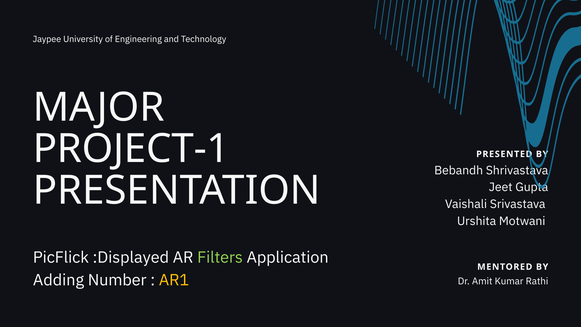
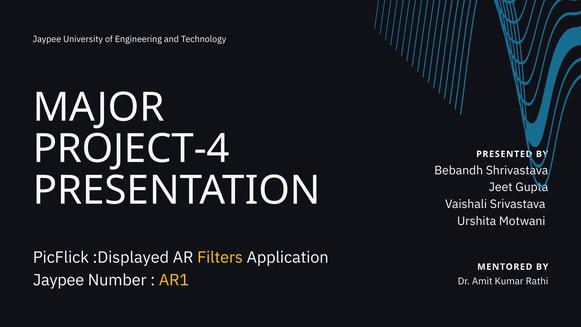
PROJECT-1: PROJECT-1 -> PROJECT-4
Filters colour: light green -> yellow
Adding at (59, 280): Adding -> Jaypee
